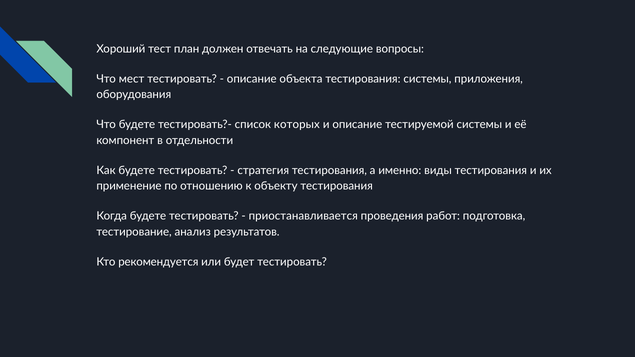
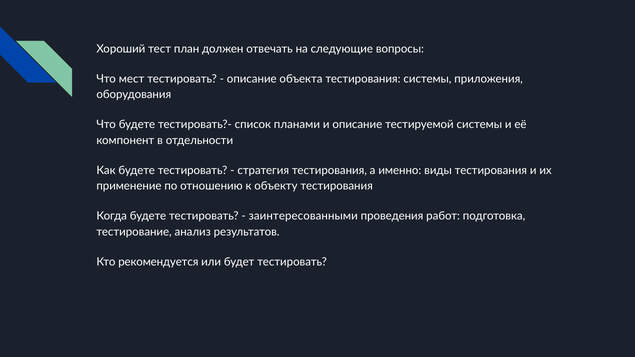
которых: которых -> планами
приостанавливается: приостанавливается -> заинтересованными
